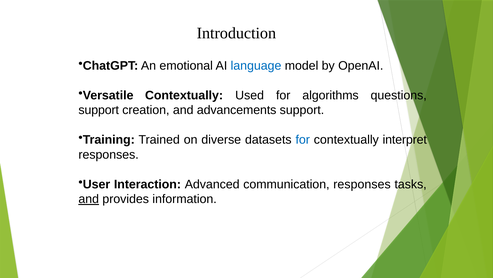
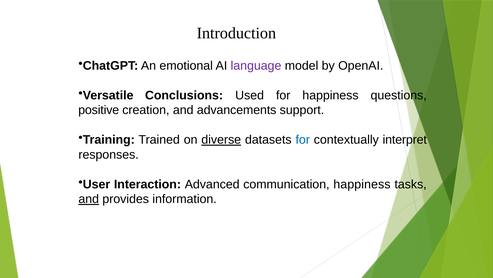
language colour: blue -> purple
Versatile Contextually: Contextually -> Conclusions
for algorithms: algorithms -> happiness
support at (99, 110): support -> positive
diverse underline: none -> present
communication responses: responses -> happiness
